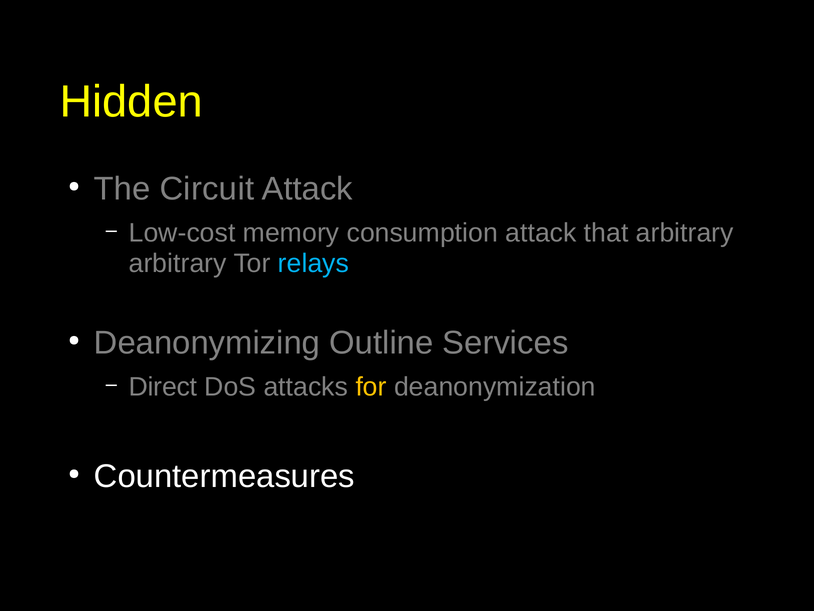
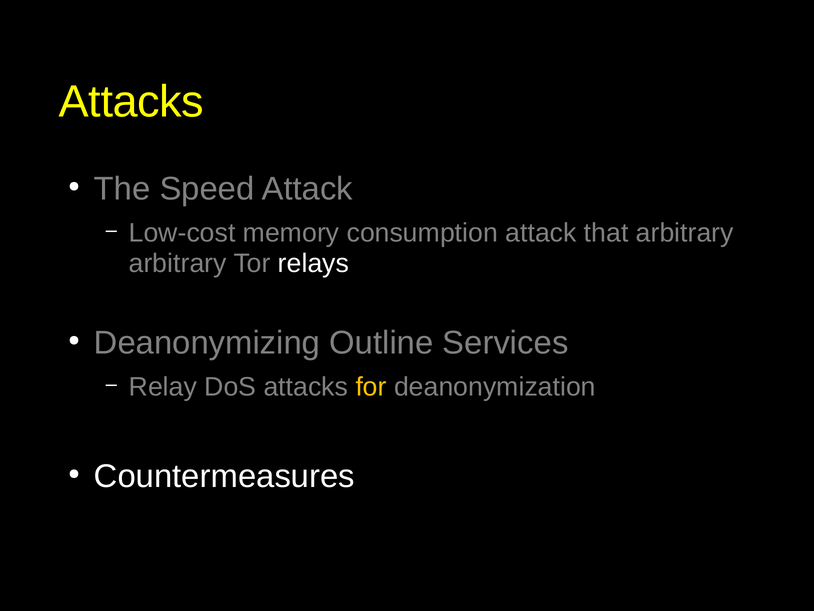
Hidden at (131, 102): Hidden -> Attacks
Circuit: Circuit -> Speed
relays colour: light blue -> white
Direct: Direct -> Relay
